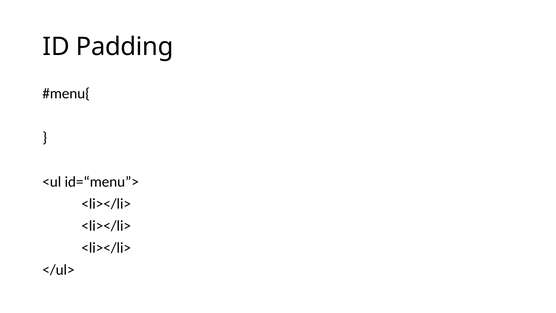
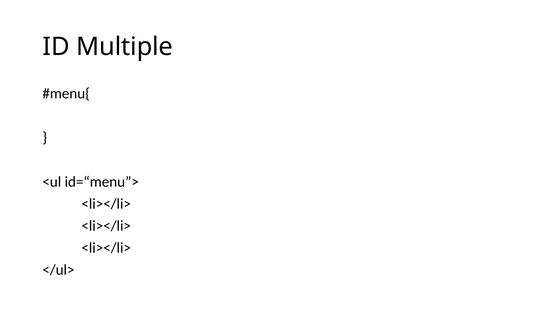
Padding: Padding -> Multiple
